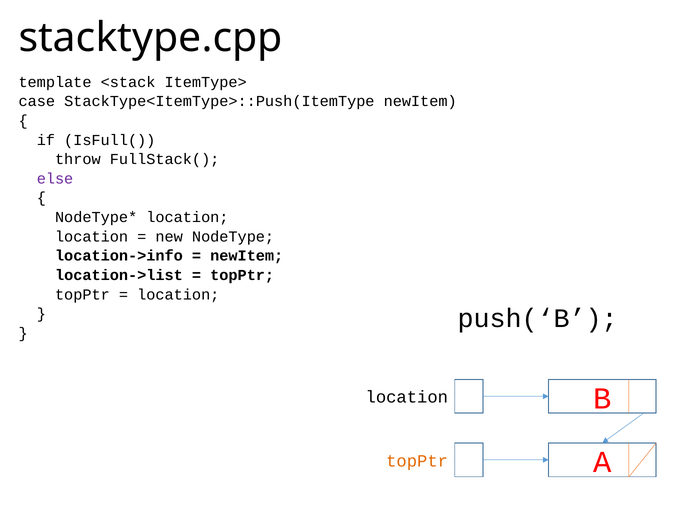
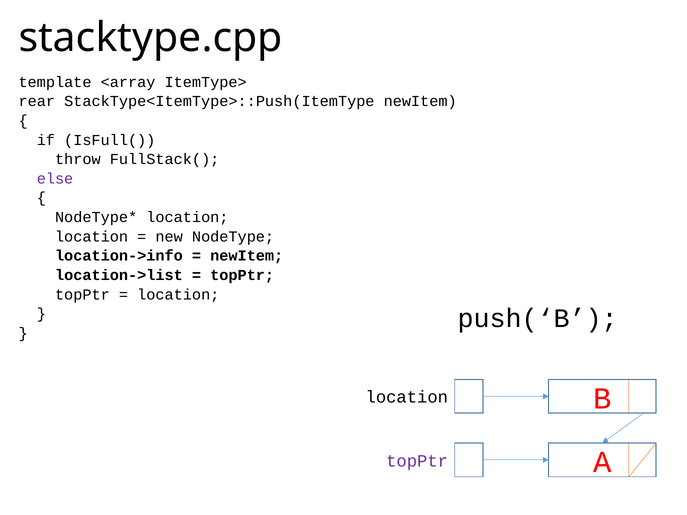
<stack: <stack -> <array
case: case -> rear
topPtr at (417, 461) colour: orange -> purple
